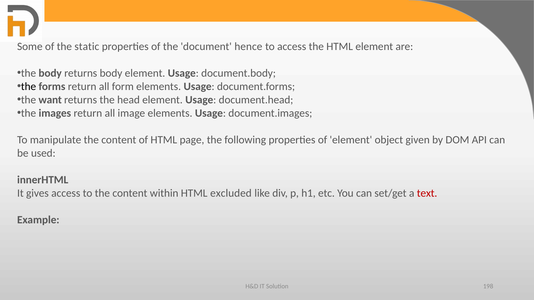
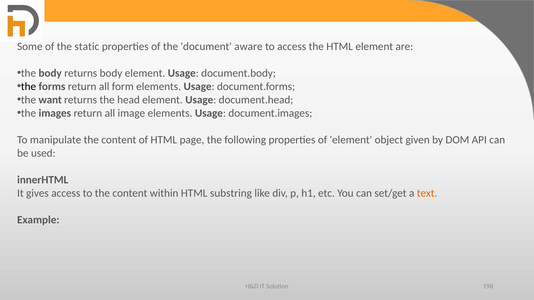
hence: hence -> aware
excluded: excluded -> substring
text colour: red -> orange
